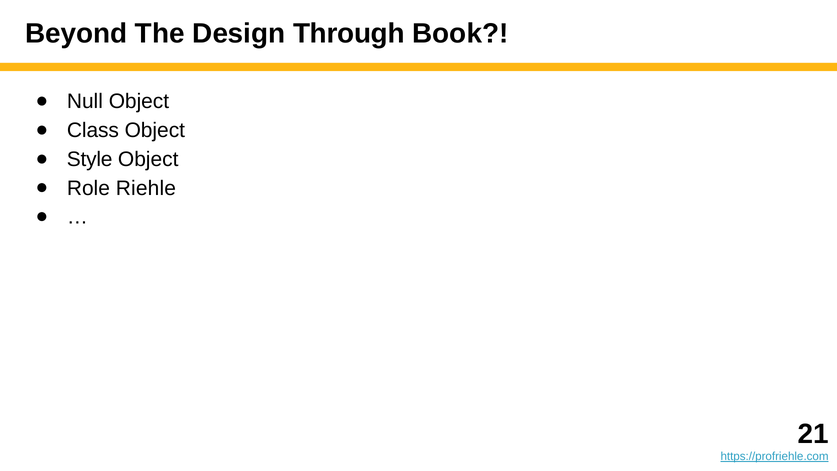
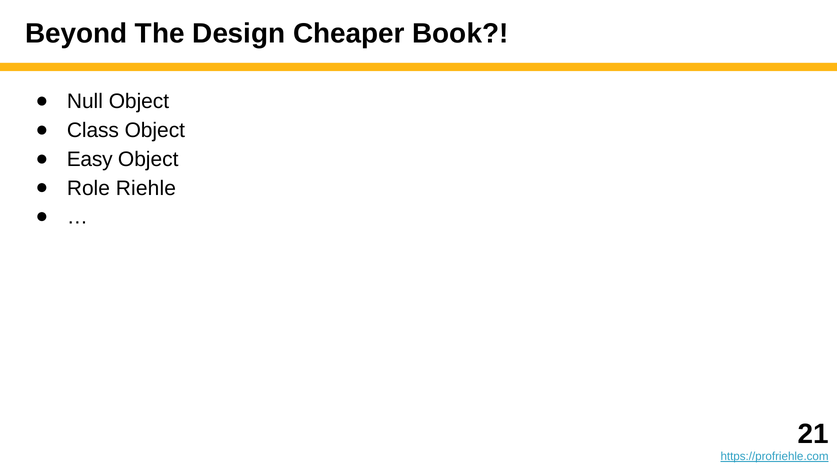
Through: Through -> Cheaper
Style: Style -> Easy
